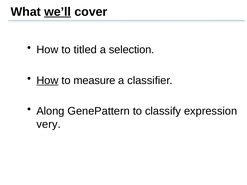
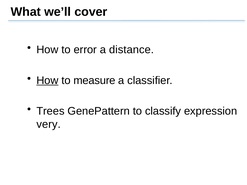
we’ll underline: present -> none
titled: titled -> error
selection: selection -> distance
Along: Along -> Trees
